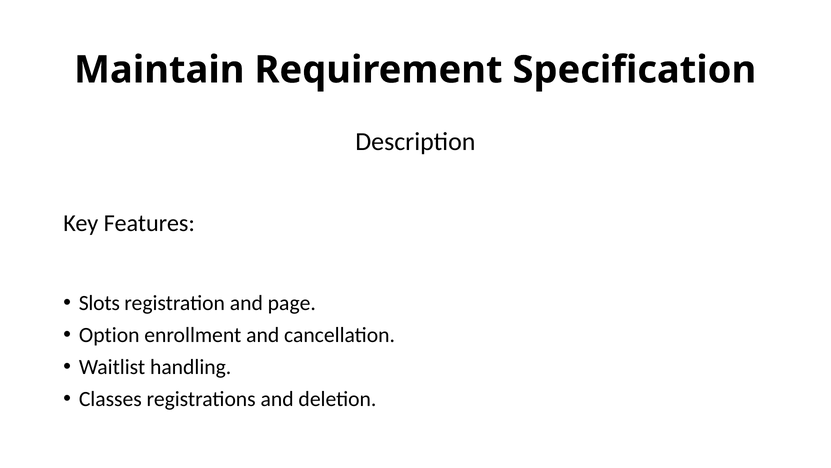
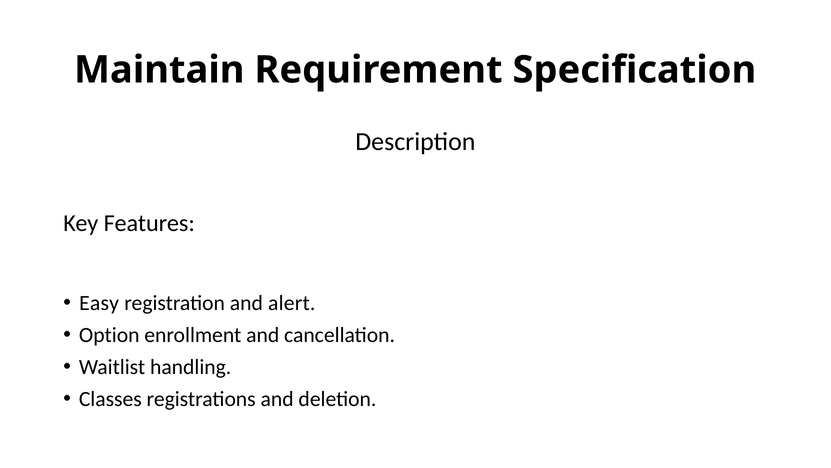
Slots: Slots -> Easy
page: page -> alert
